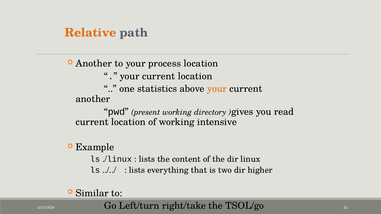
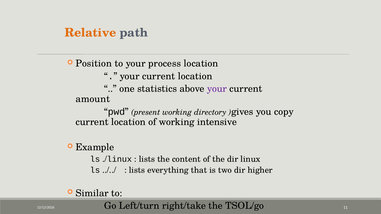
Another at (94, 64): Another -> Position
your at (217, 89) colour: orange -> purple
another at (93, 99): another -> amount
read: read -> copy
